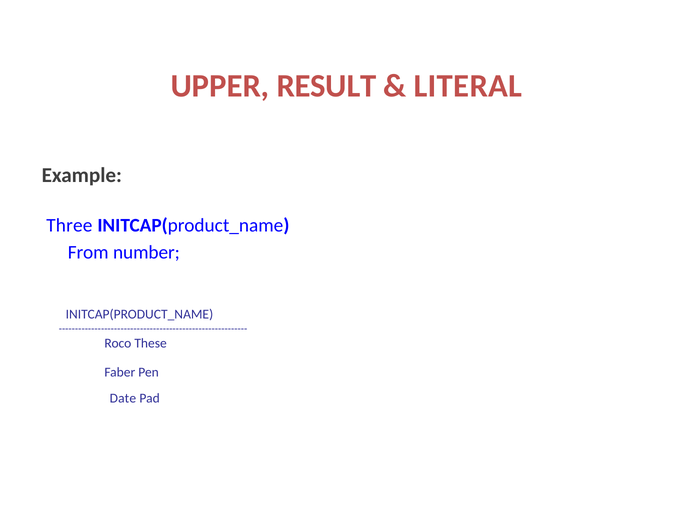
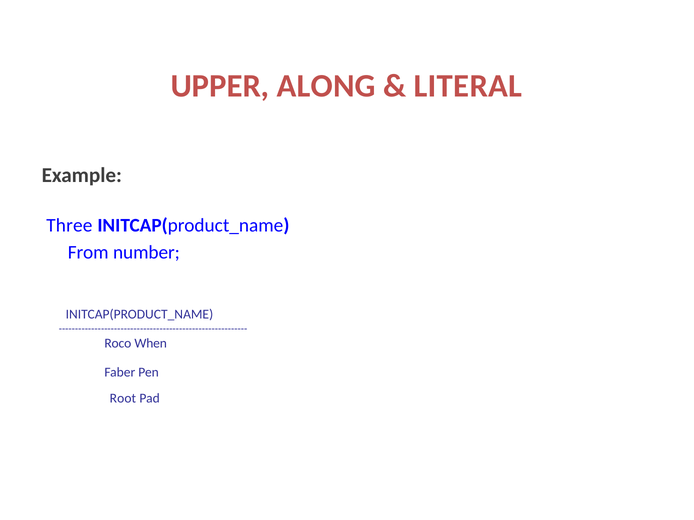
RESULT: RESULT -> ALONG
These: These -> When
Date: Date -> Root
